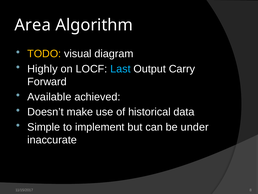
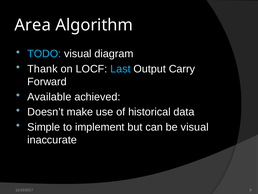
TODO colour: yellow -> light blue
Highly: Highly -> Thank
be under: under -> visual
